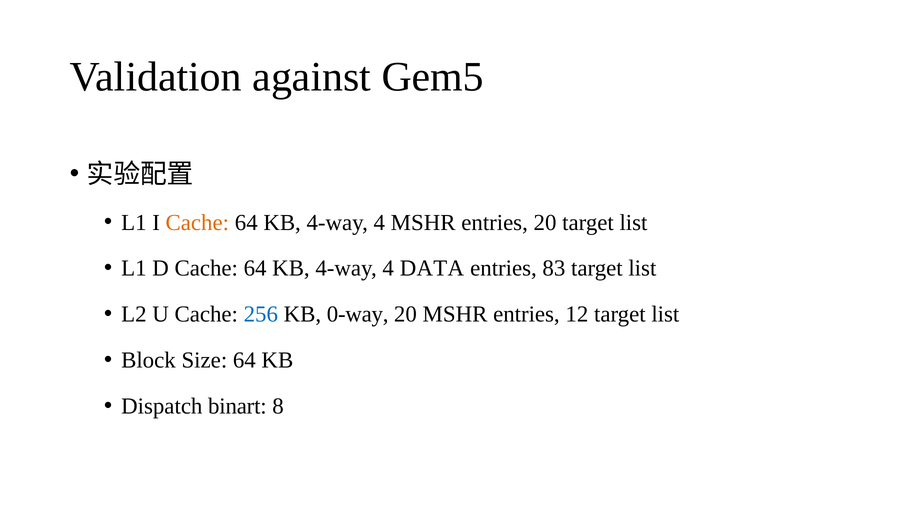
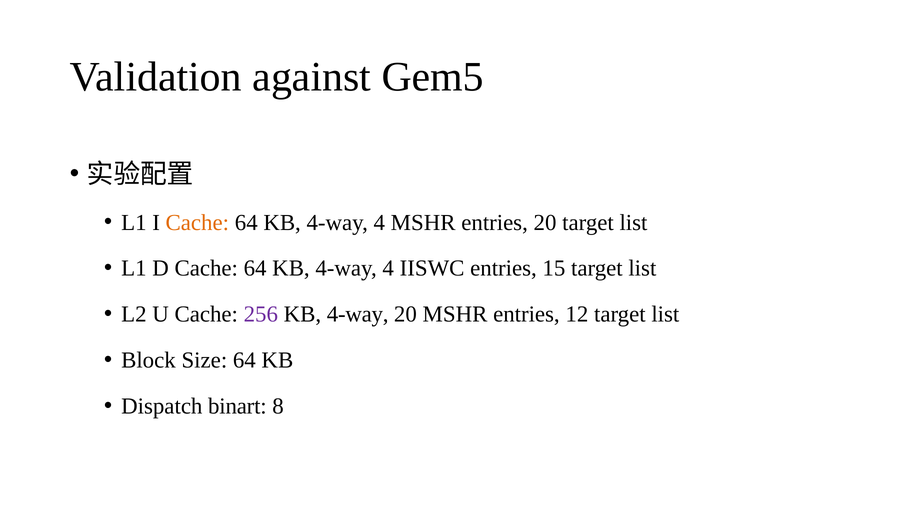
DATA: DATA -> IISWC
83: 83 -> 15
256 colour: blue -> purple
0-way at (358, 314): 0-way -> 4-way
